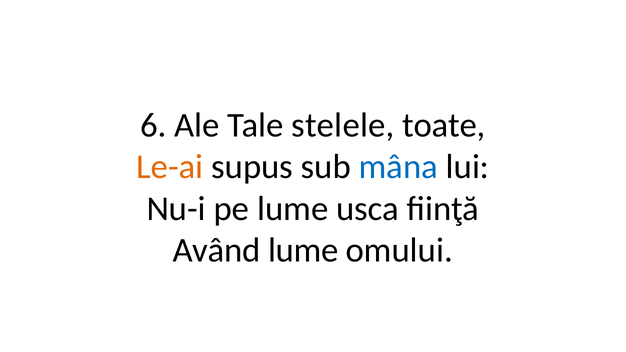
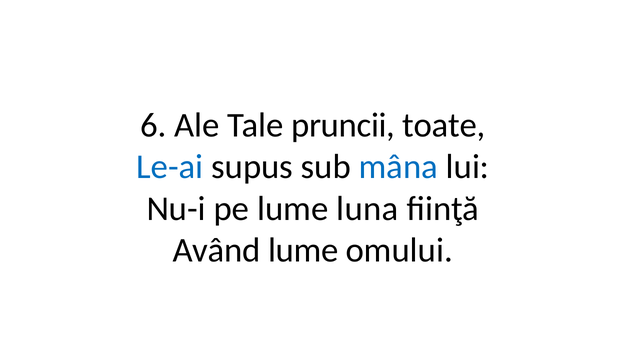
stelele: stelele -> pruncii
Le-ai colour: orange -> blue
usca: usca -> luna
